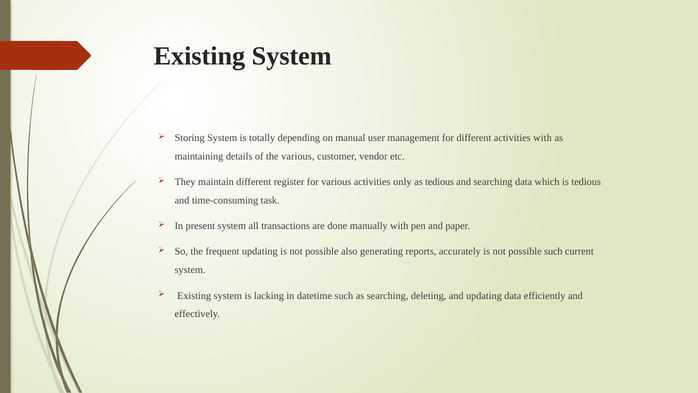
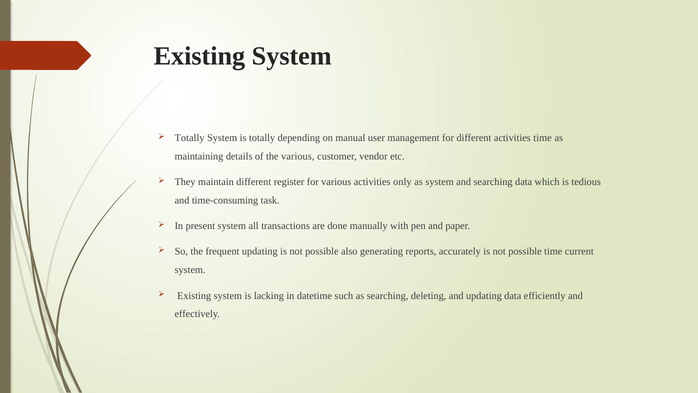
Storing at (190, 138): Storing -> Totally
activities with: with -> time
as tedious: tedious -> system
possible such: such -> time
